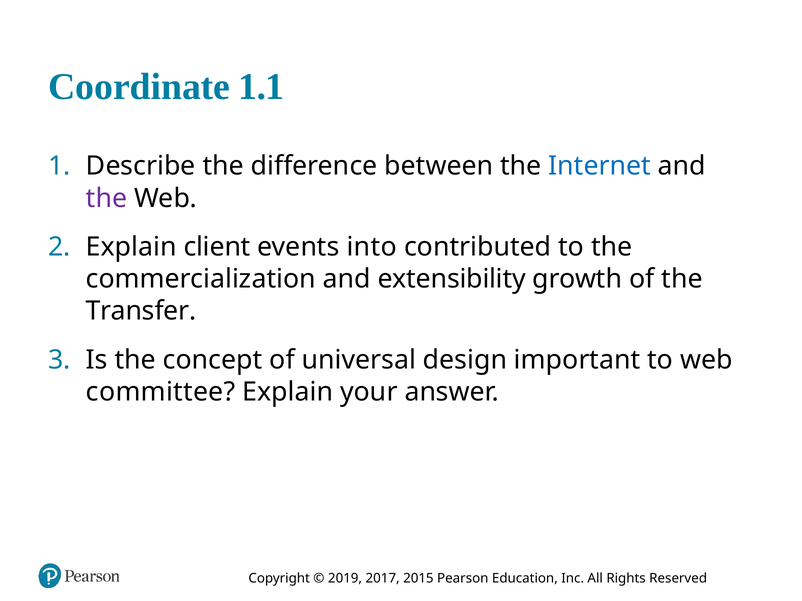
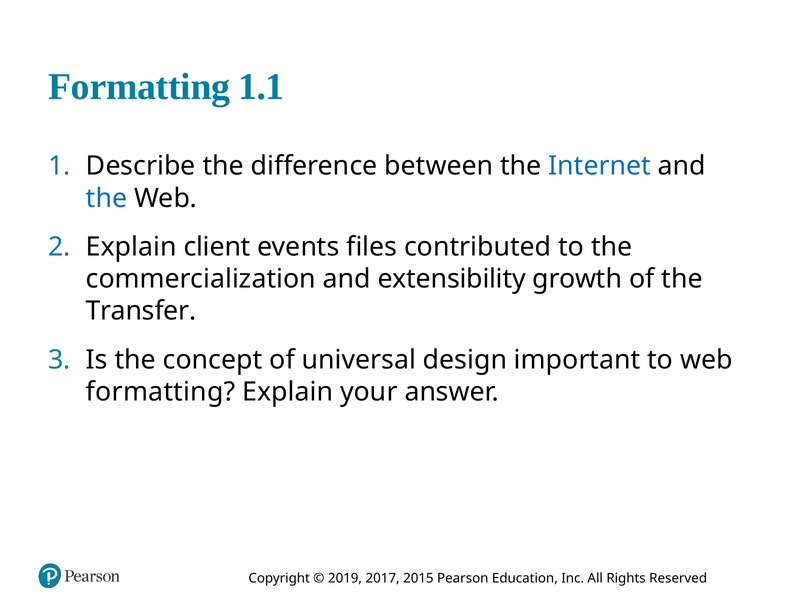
Coordinate at (139, 87): Coordinate -> Formatting
the at (107, 198) colour: purple -> blue
into: into -> files
committee at (161, 392): committee -> formatting
